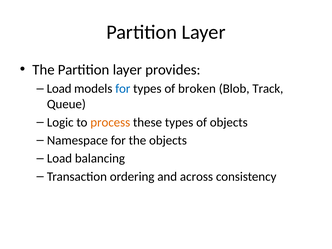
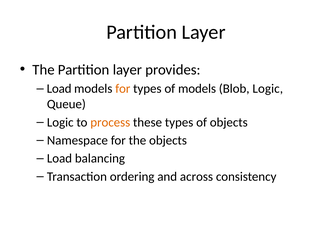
for at (123, 89) colour: blue -> orange
of broken: broken -> models
Blob Track: Track -> Logic
